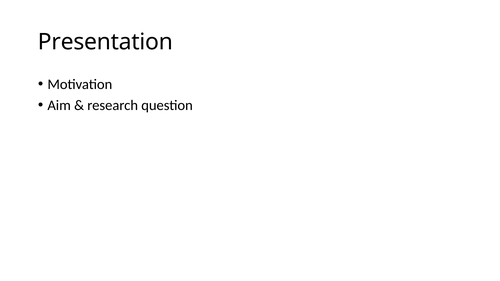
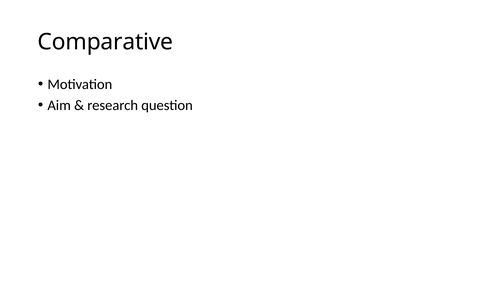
Presentation: Presentation -> Comparative
